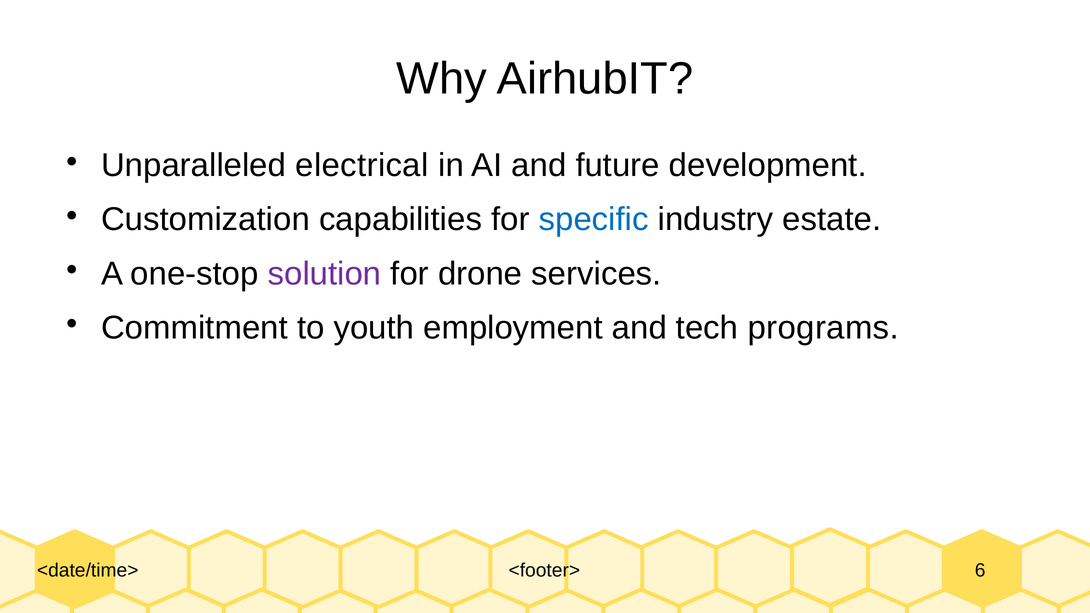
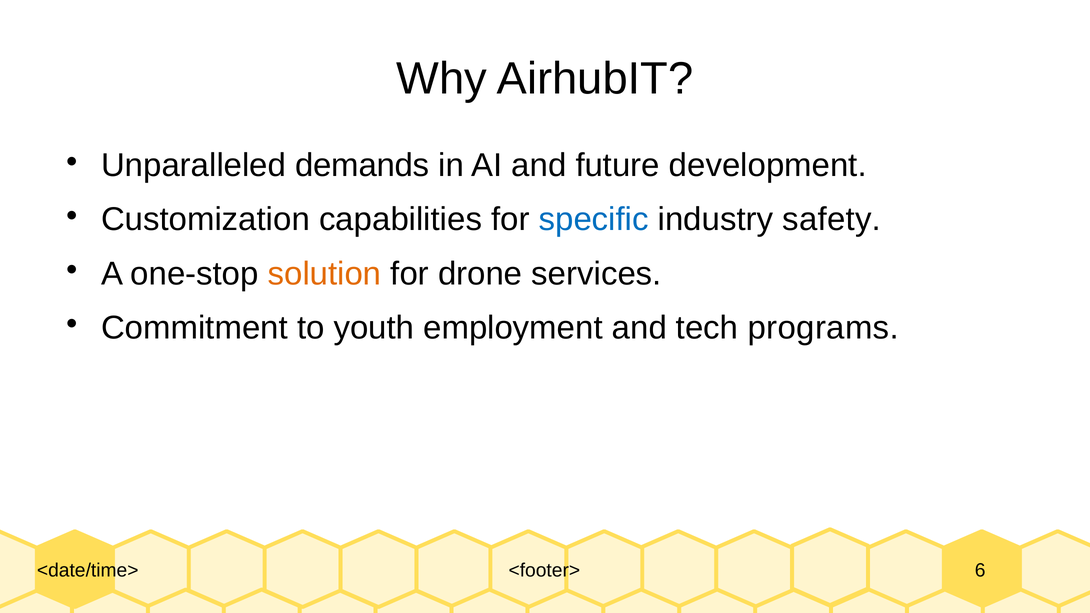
electrical: electrical -> demands
estate: estate -> safety
solution colour: purple -> orange
